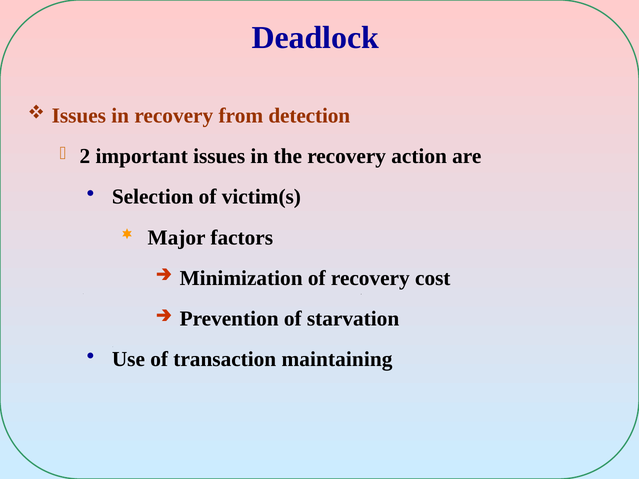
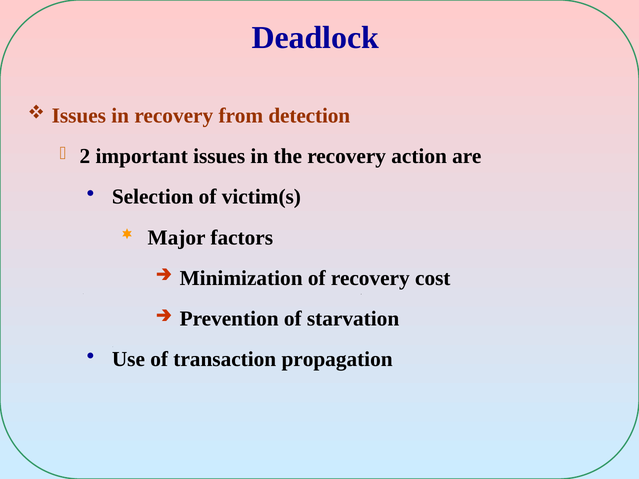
maintaining: maintaining -> propagation
